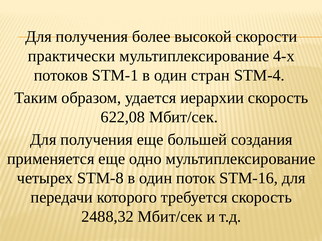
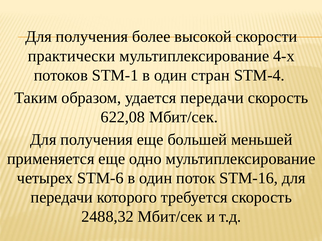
удается иерархии: иерархии -> передачи
создания: создания -> меньшей
STM-8: STM-8 -> STM-6
